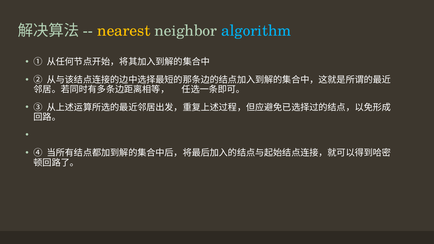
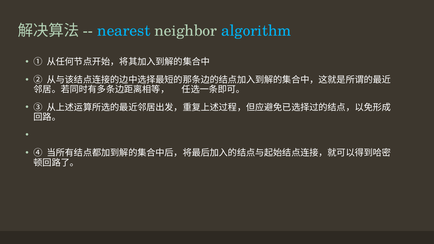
nearest colour: yellow -> light blue
